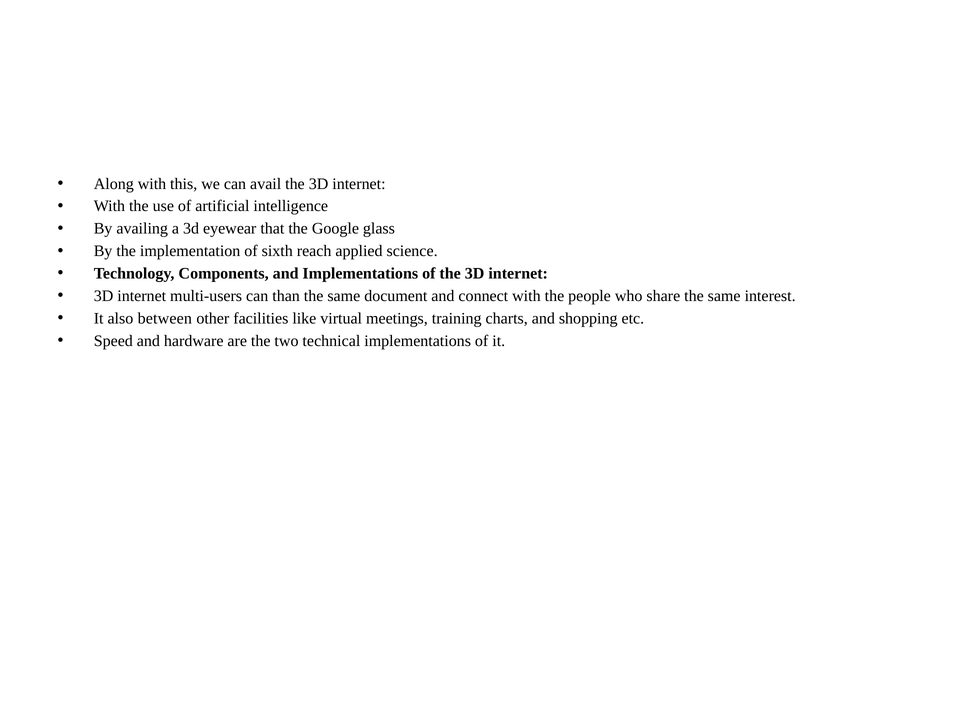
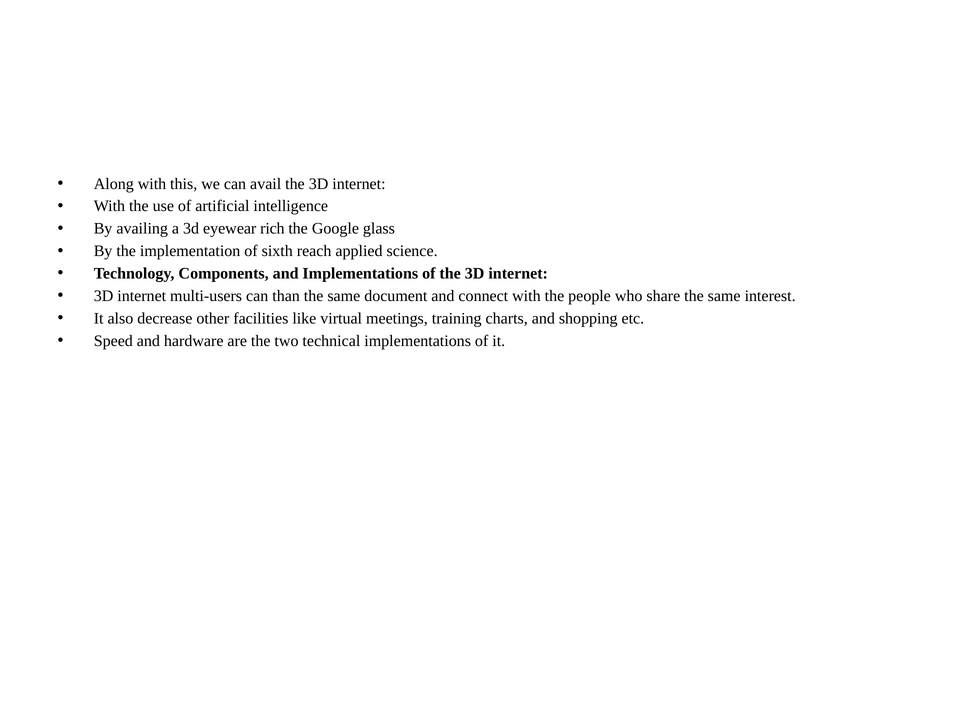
that: that -> rich
between: between -> decrease
